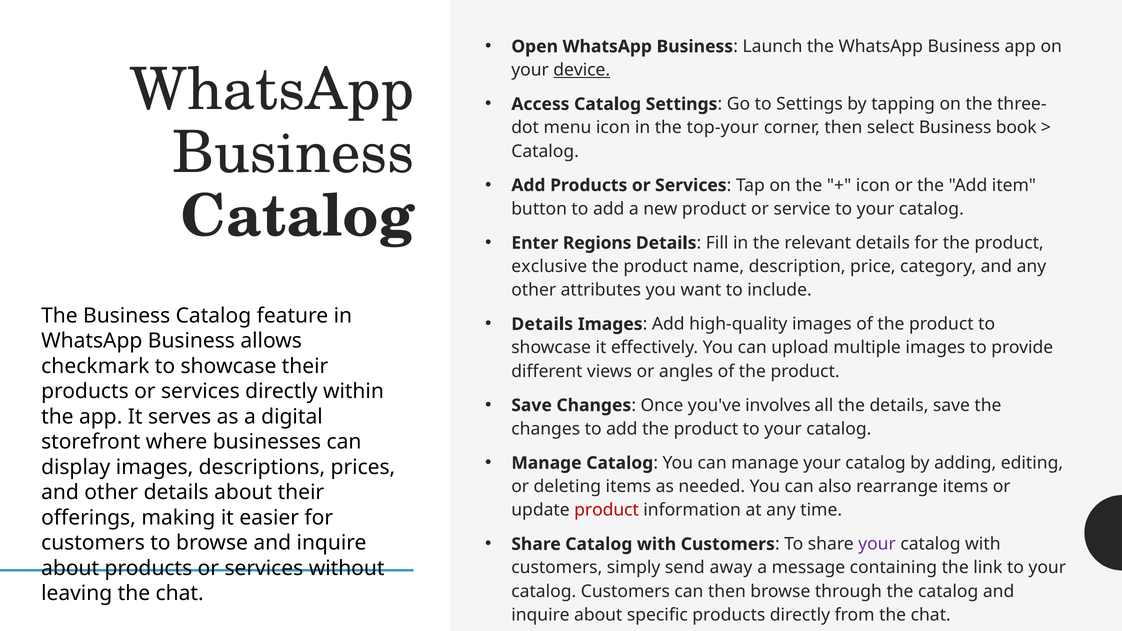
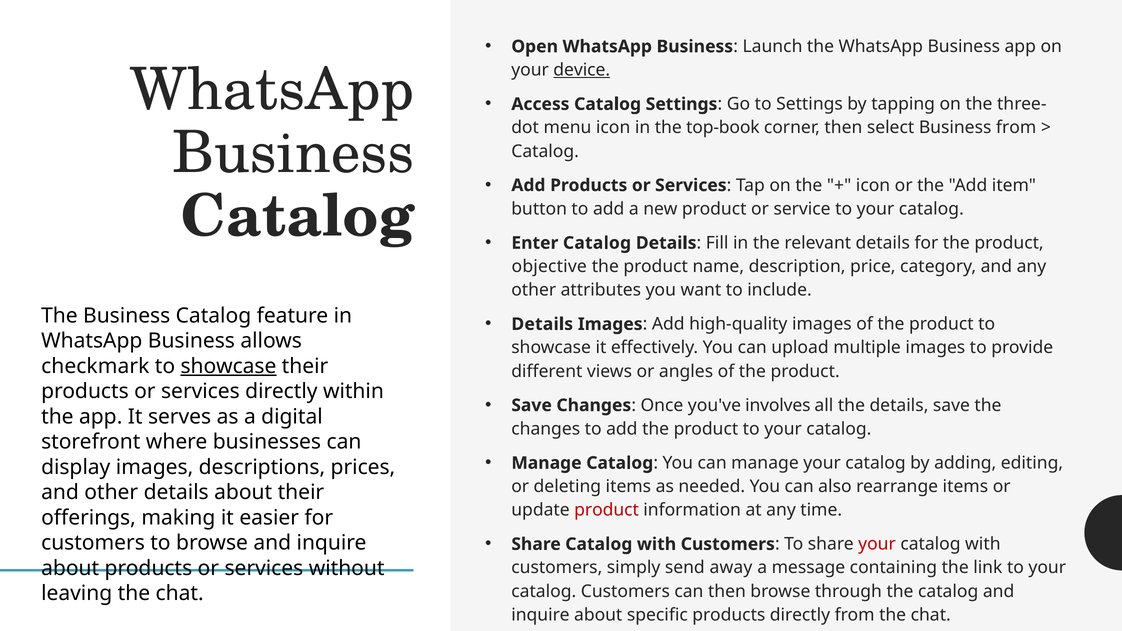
top-your: top-your -> top-book
Business book: book -> from
Enter Regions: Regions -> Catalog
exclusive: exclusive -> objective
showcase at (228, 366) underline: none -> present
your at (877, 544) colour: purple -> red
